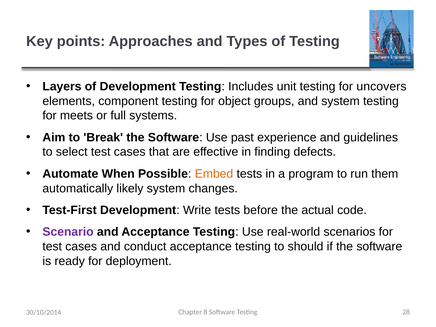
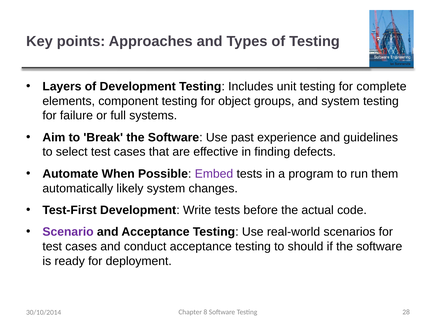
uncovers: uncovers -> complete
meets: meets -> failure
Embed colour: orange -> purple
